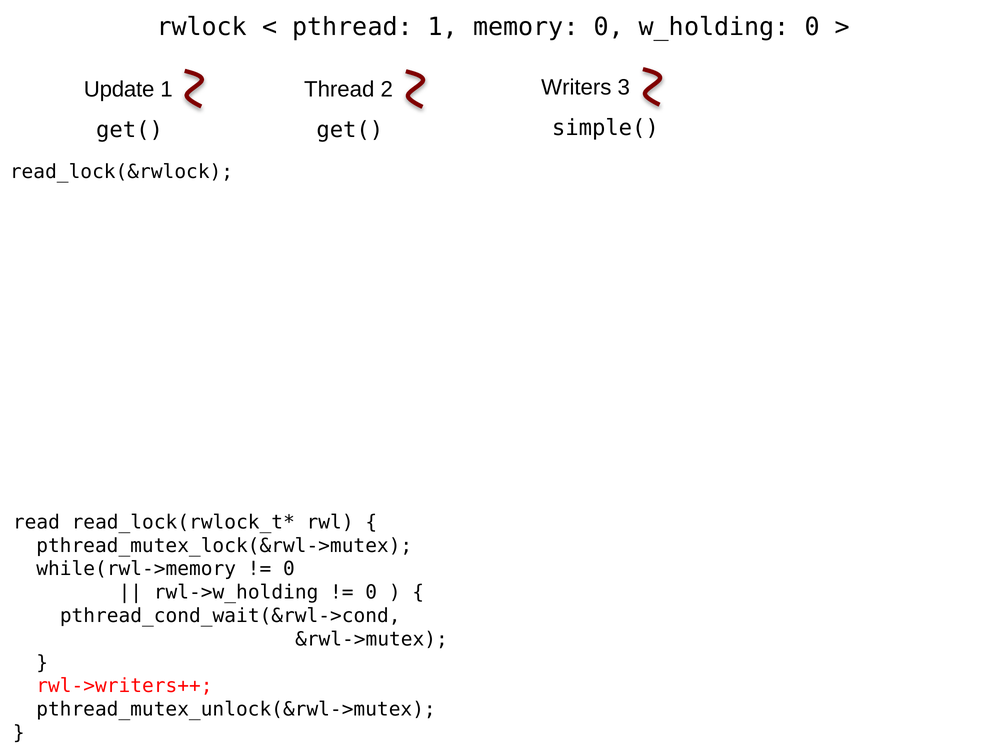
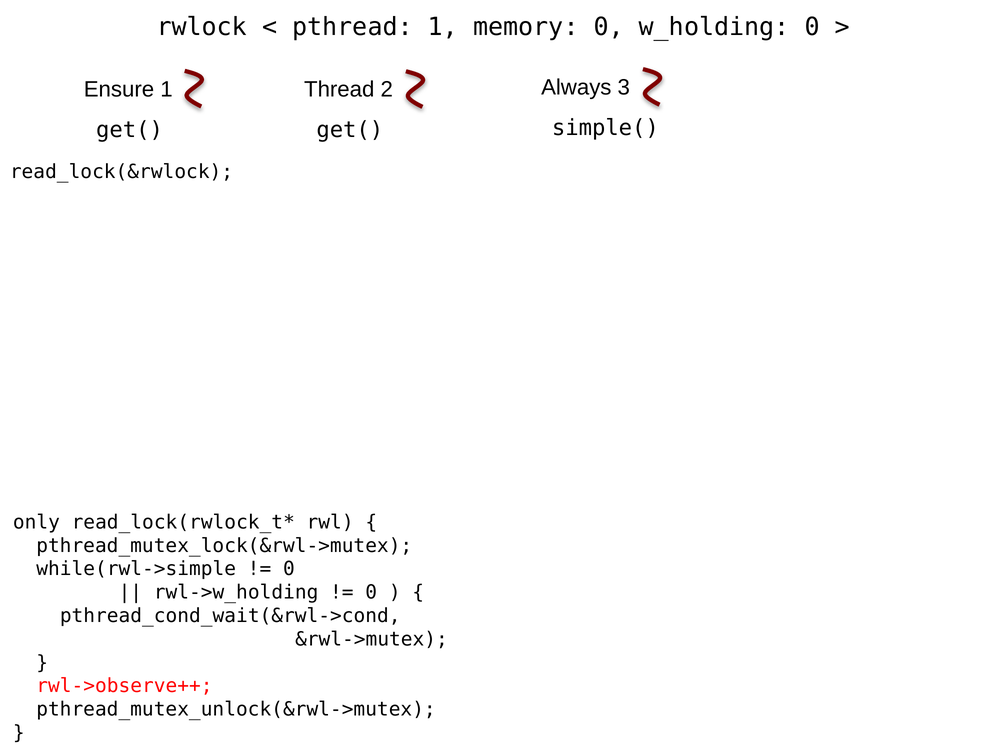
Writers: Writers -> Always
Update: Update -> Ensure
read: read -> only
while(rwl->memory: while(rwl->memory -> while(rwl->simple
rwl->writers++: rwl->writers++ -> rwl->observe++
